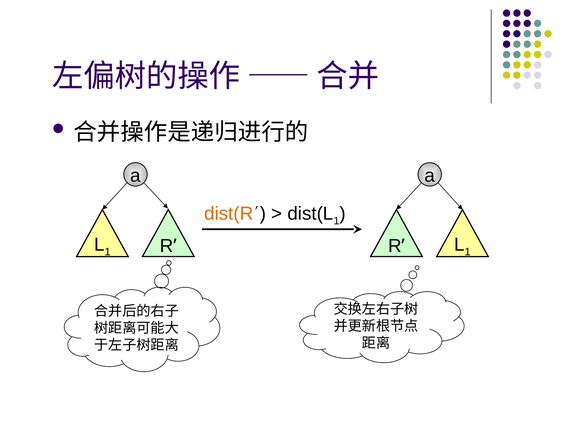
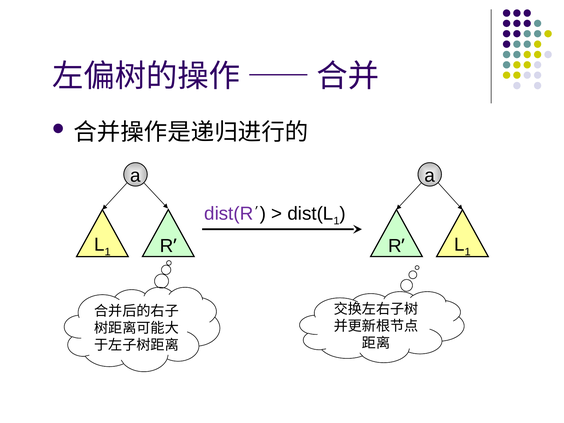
dist(R colour: orange -> purple
